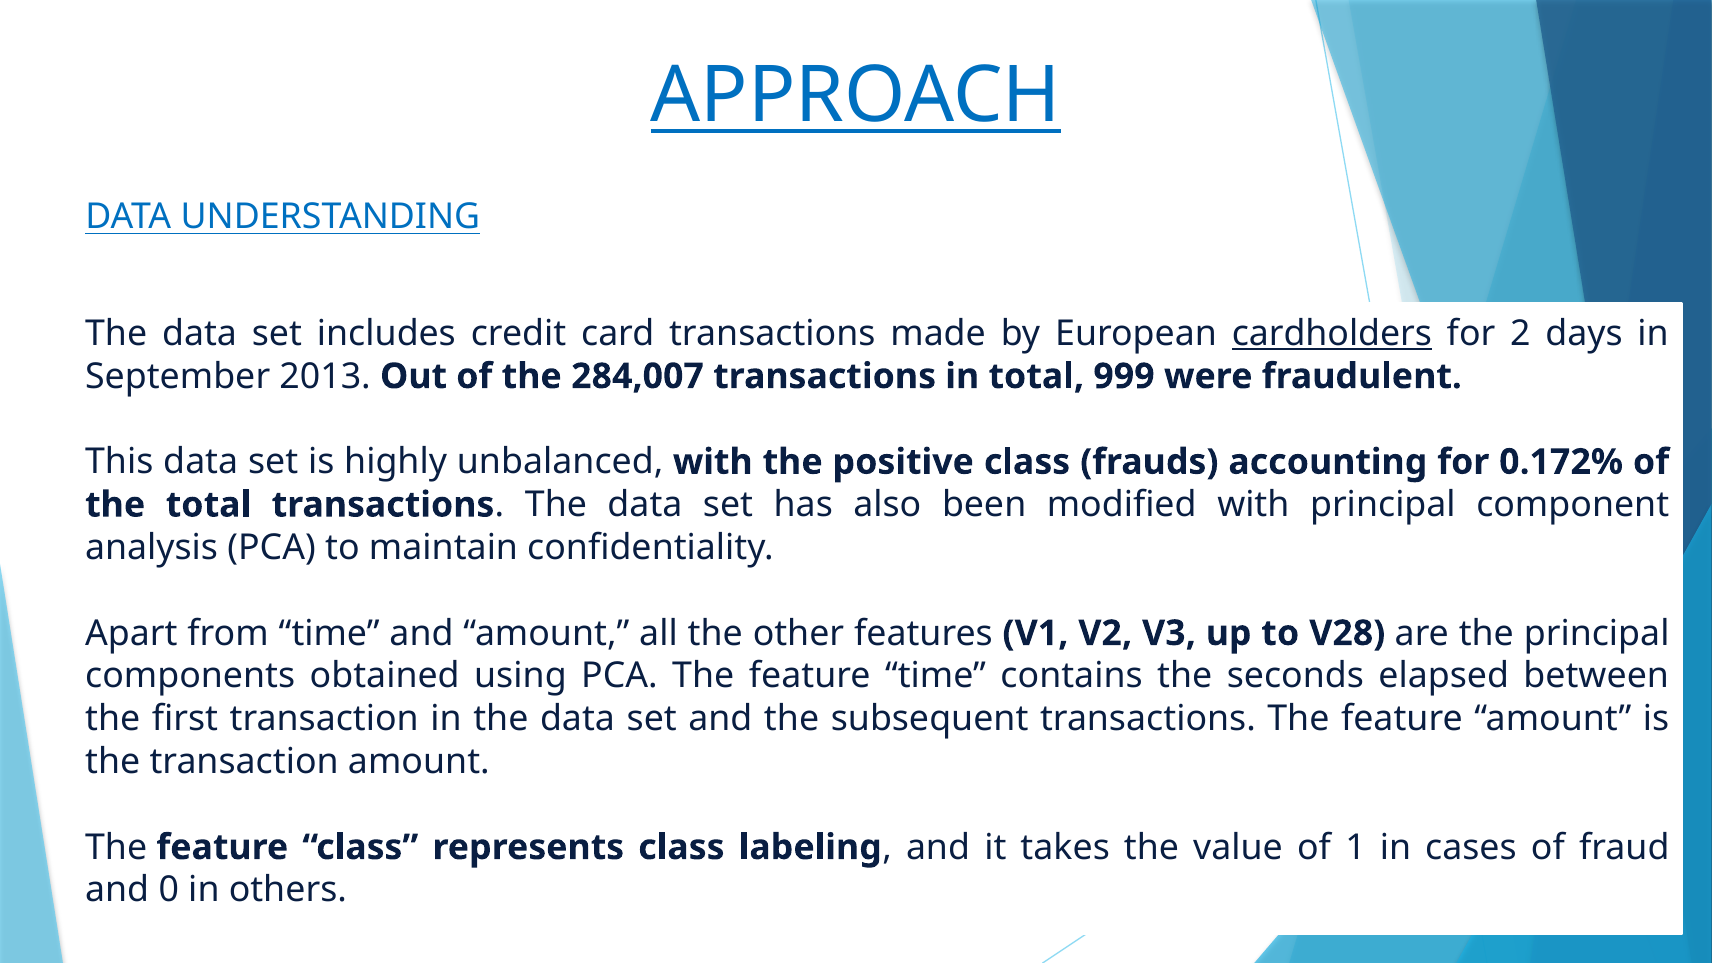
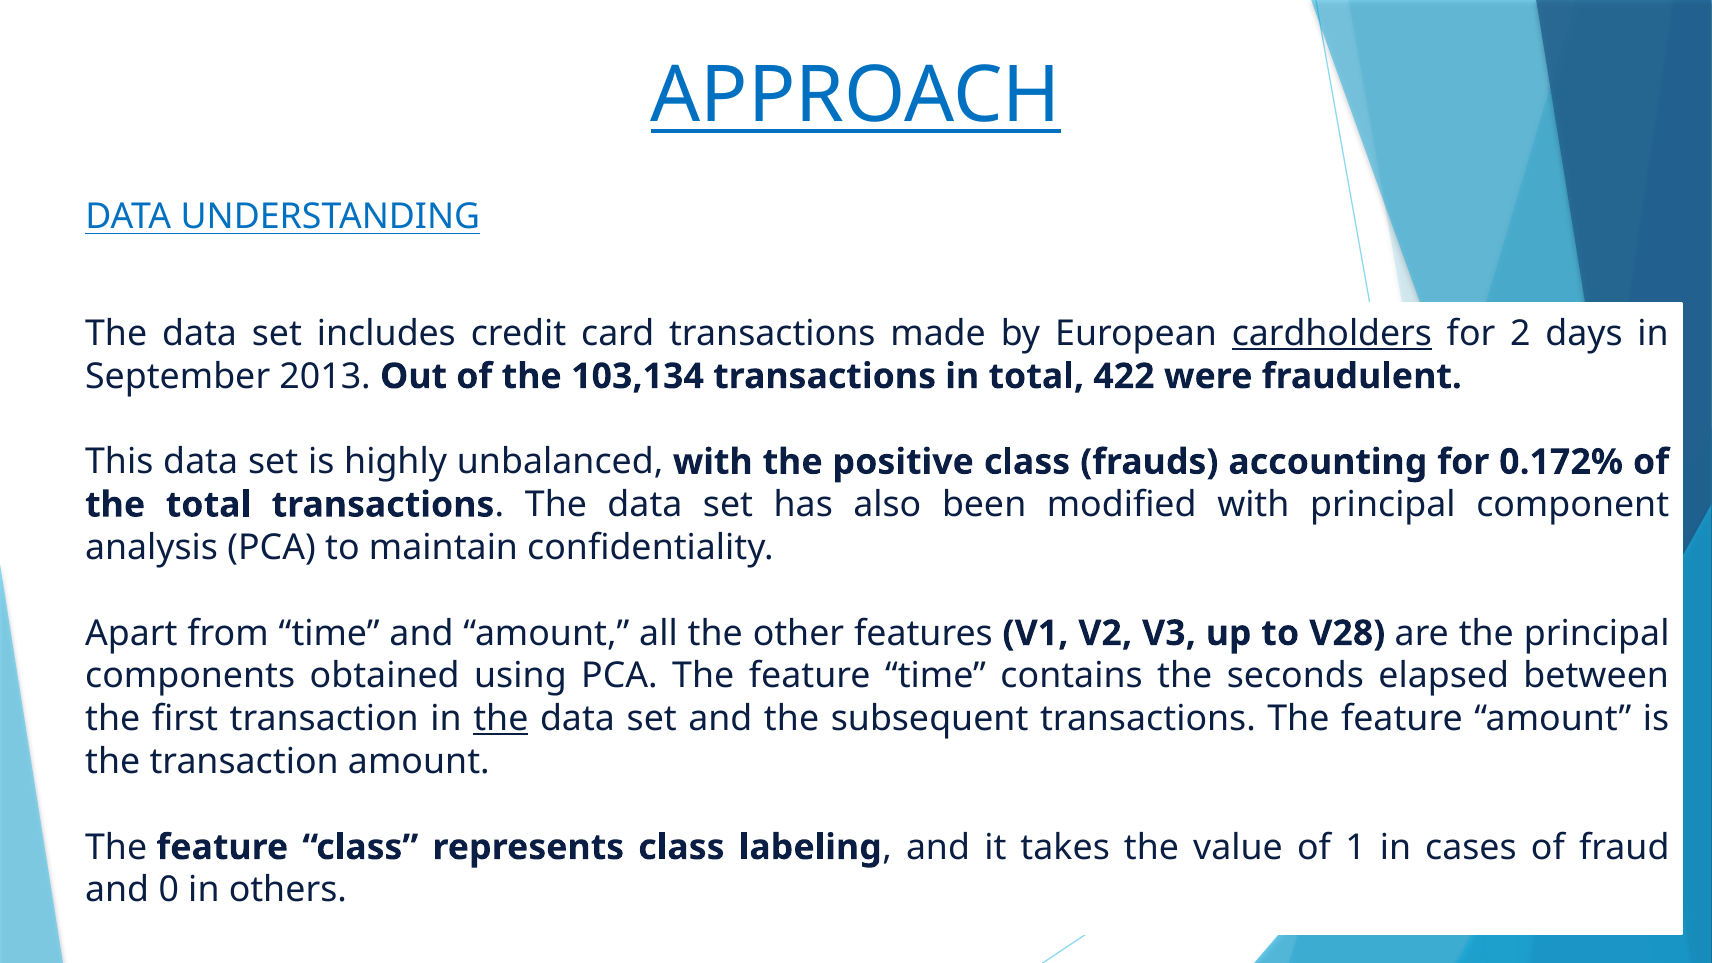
284,007: 284,007 -> 103,134
999: 999 -> 422
the at (501, 719) underline: none -> present
